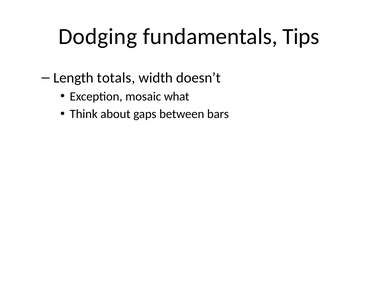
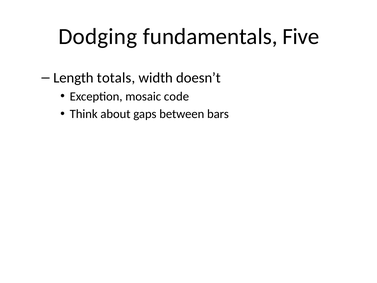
Tips: Tips -> Five
what: what -> code
